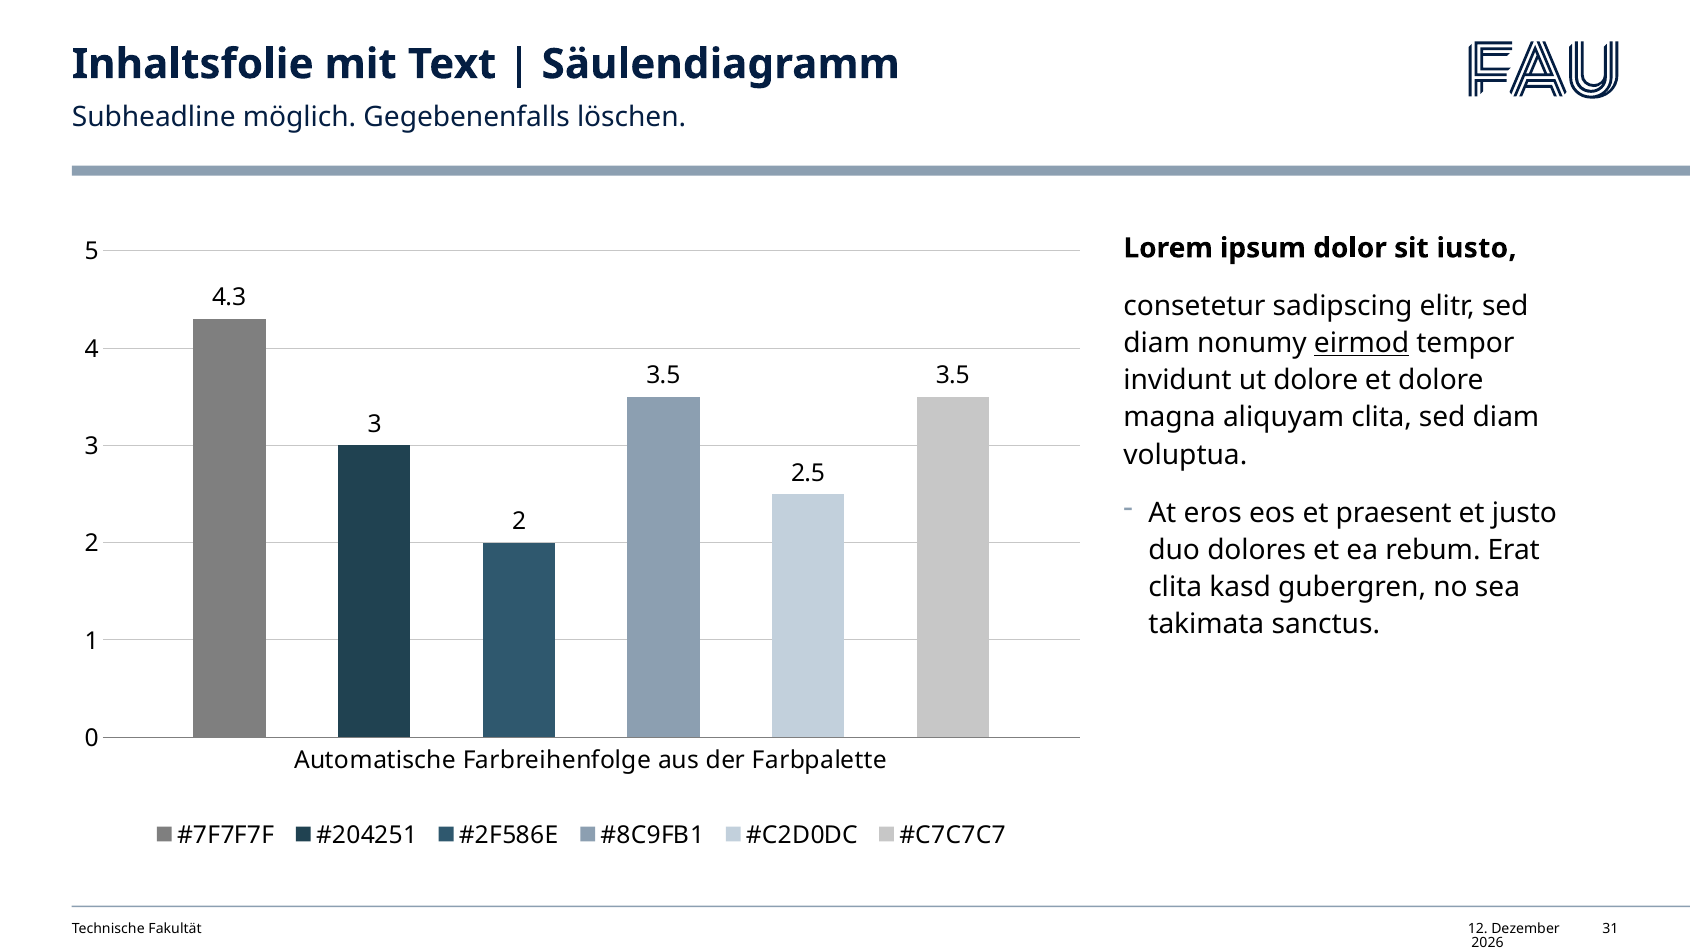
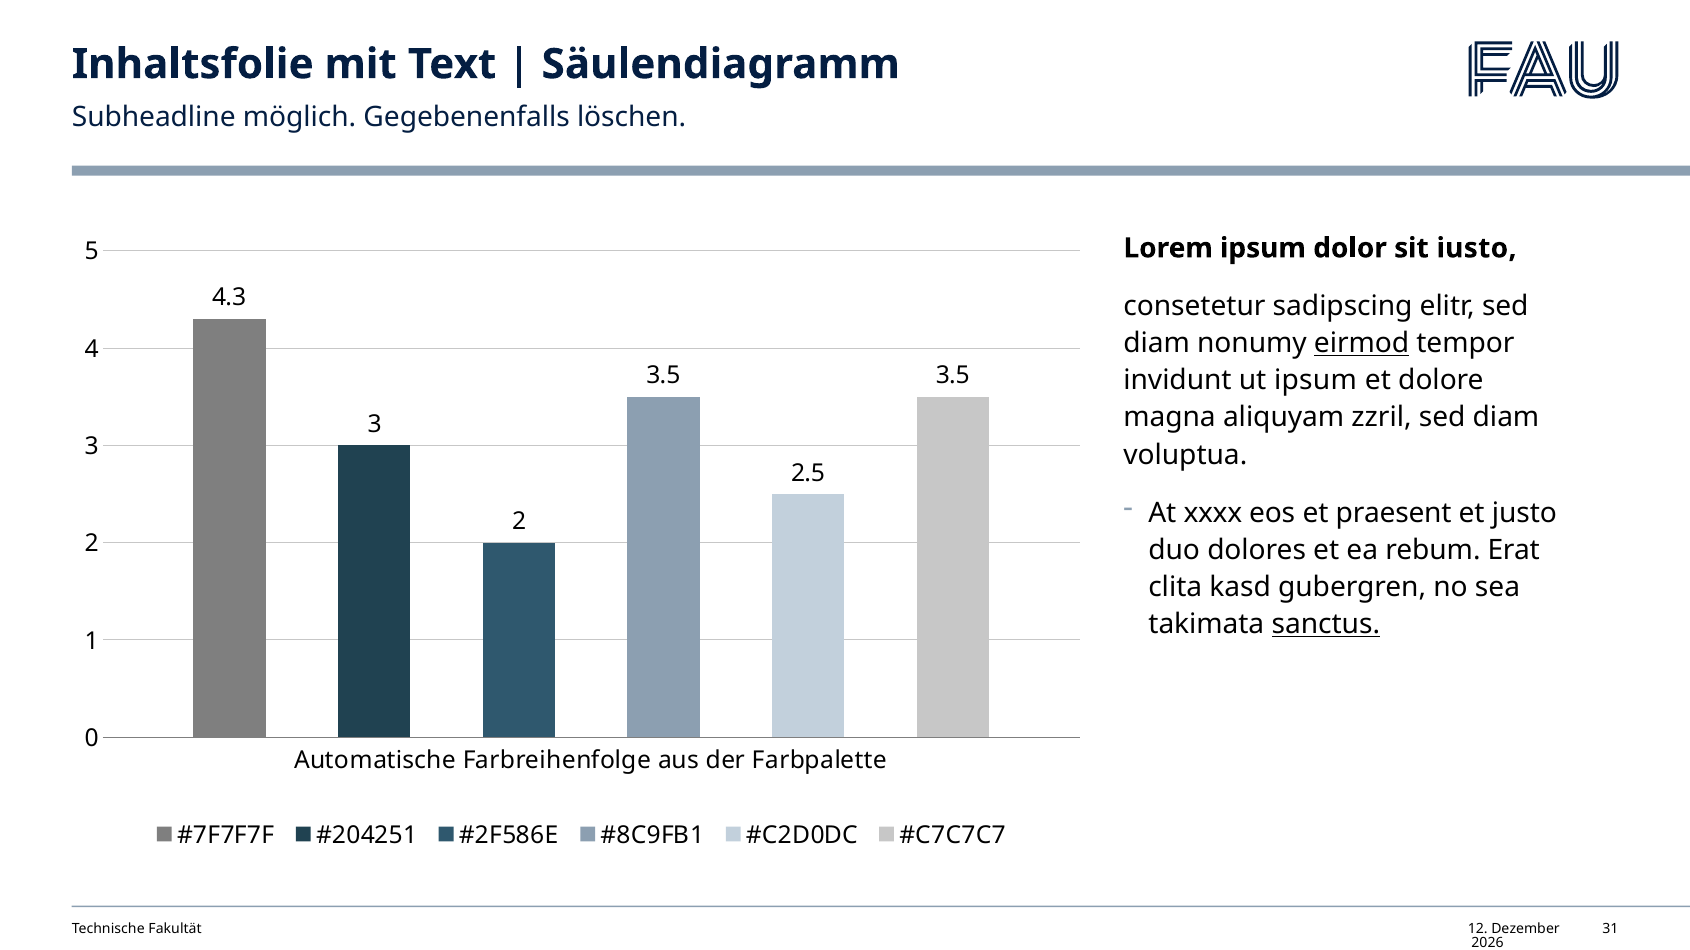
ut dolore: dolore -> ipsum
aliquyam clita: clita -> zzril
eros: eros -> xxxx
sanctus underline: none -> present
